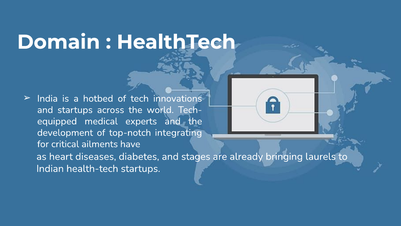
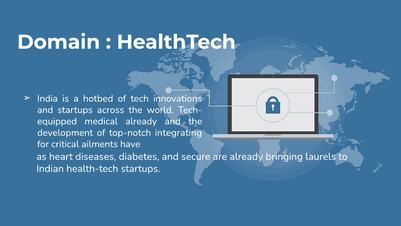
medical experts: experts -> already
stages: stages -> secure
